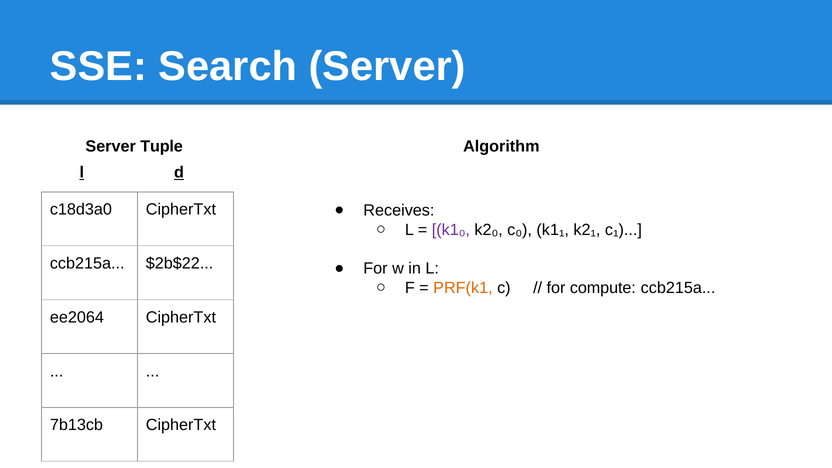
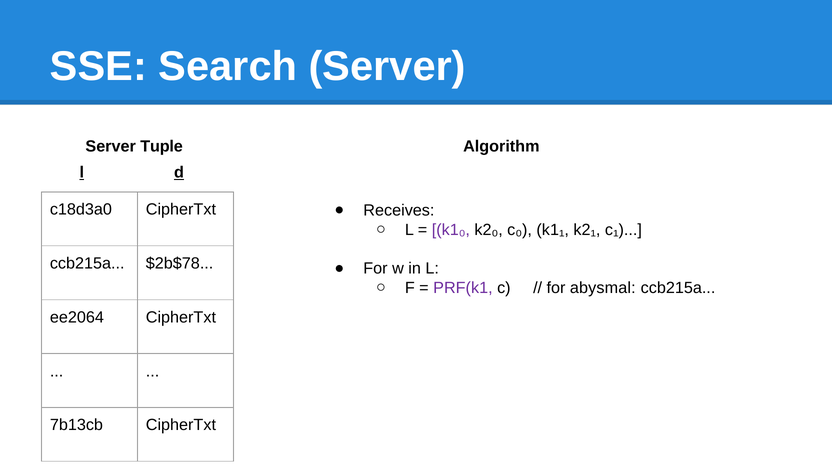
$2b$22: $2b$22 -> $2b$78
PRF(k1 colour: orange -> purple
compute: compute -> abysmal
